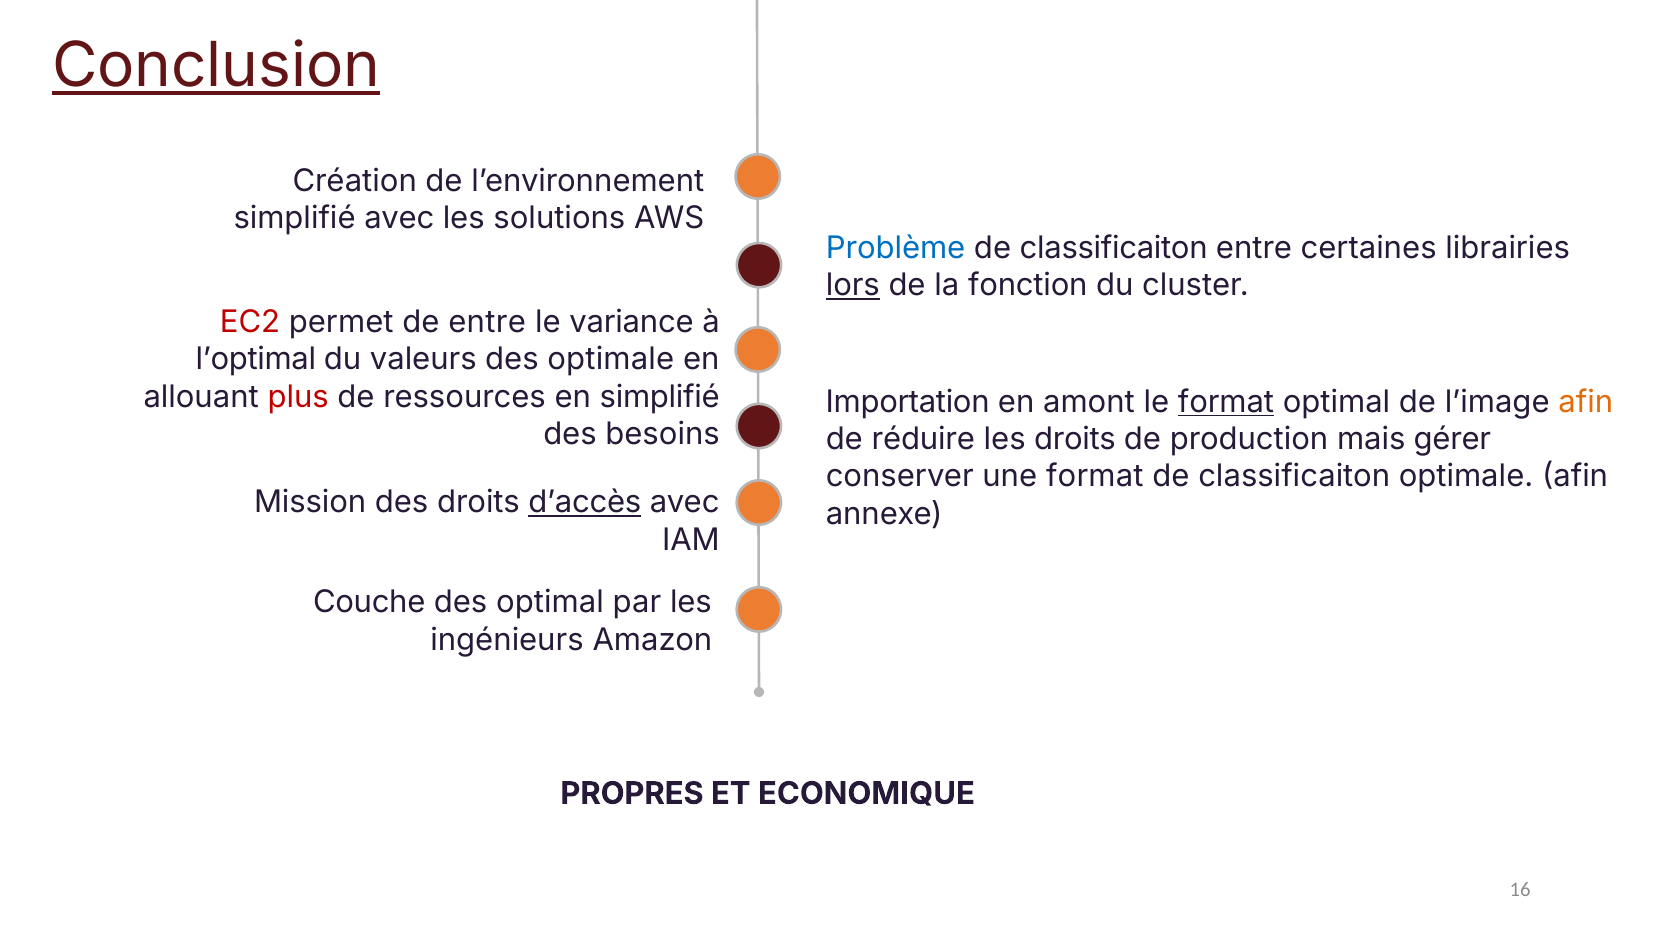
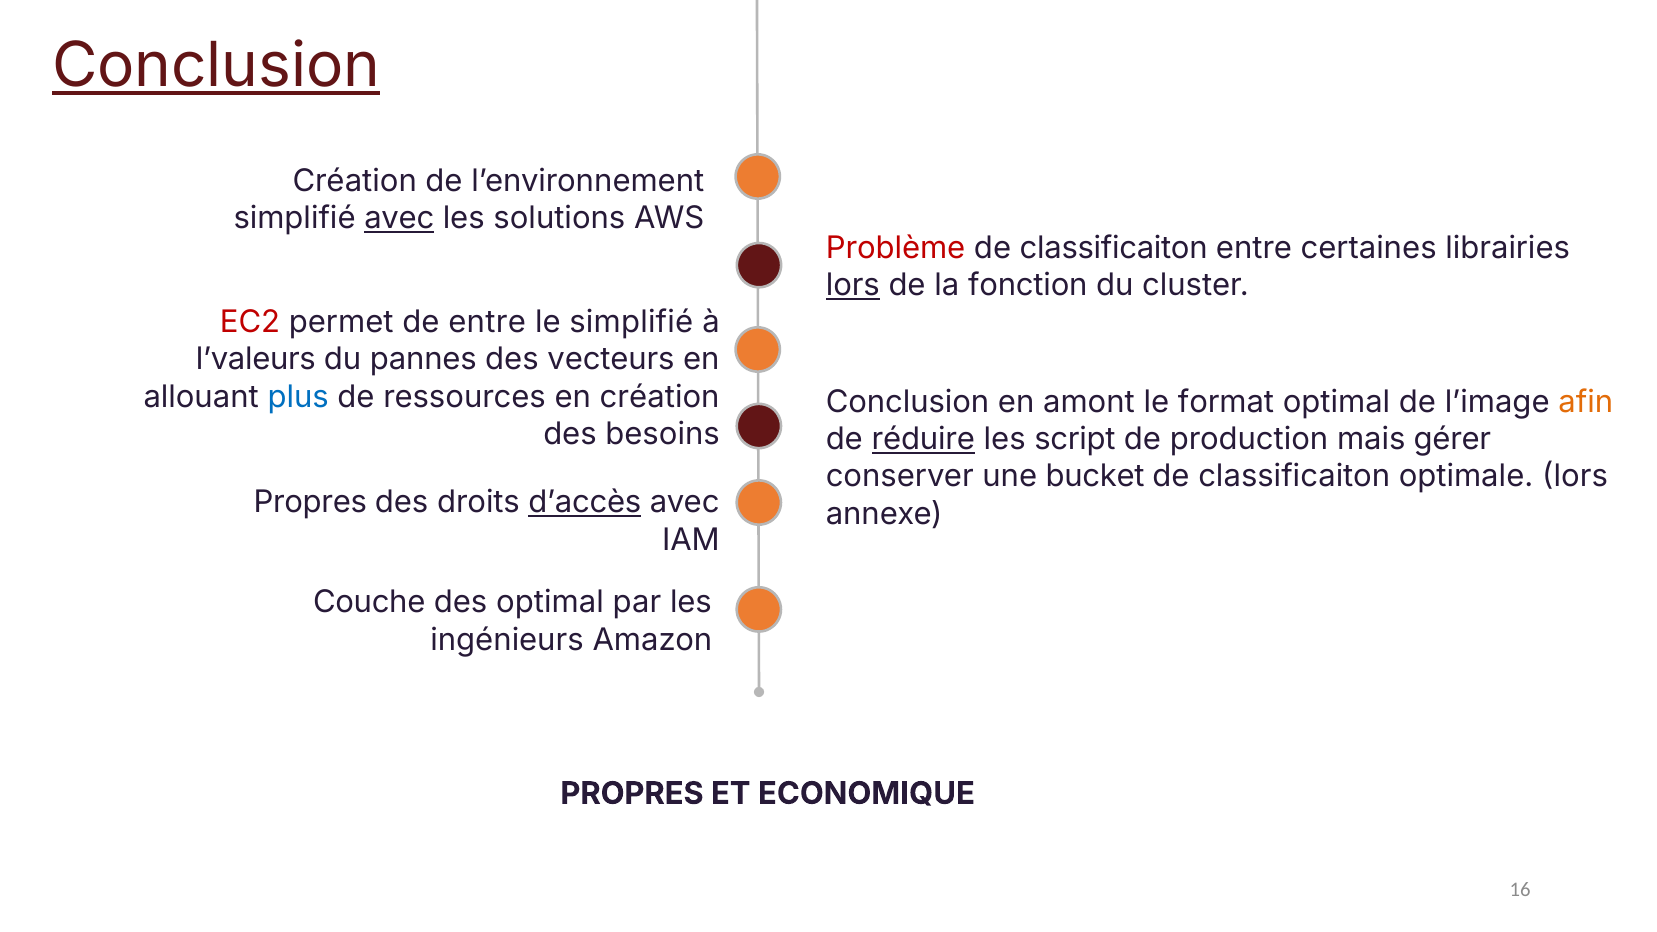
avec at (399, 218) underline: none -> present
Problème colour: blue -> red
le variance: variance -> simplifié
l’optimal: l’optimal -> l’valeurs
valeurs: valeurs -> pannes
des optimale: optimale -> vecteurs
plus colour: red -> blue
en simplifié: simplifié -> création
Importation at (908, 402): Importation -> Conclusion
format at (1226, 402) underline: present -> none
réduire underline: none -> present
les droits: droits -> script
une format: format -> bucket
optimale afin: afin -> lors
Mission at (310, 503): Mission -> Propres
